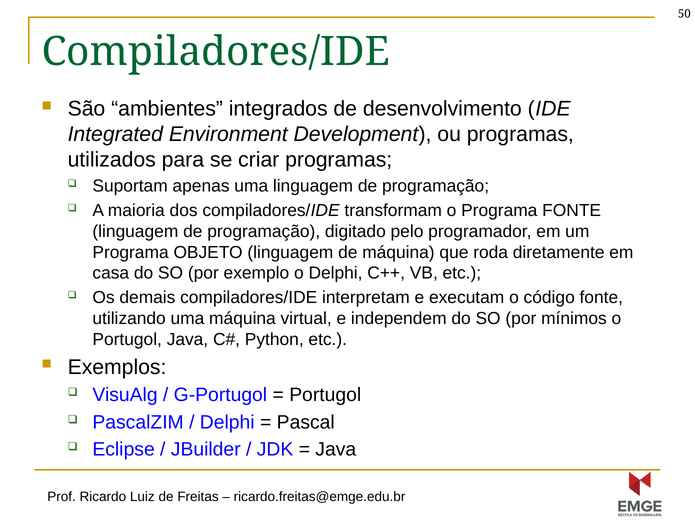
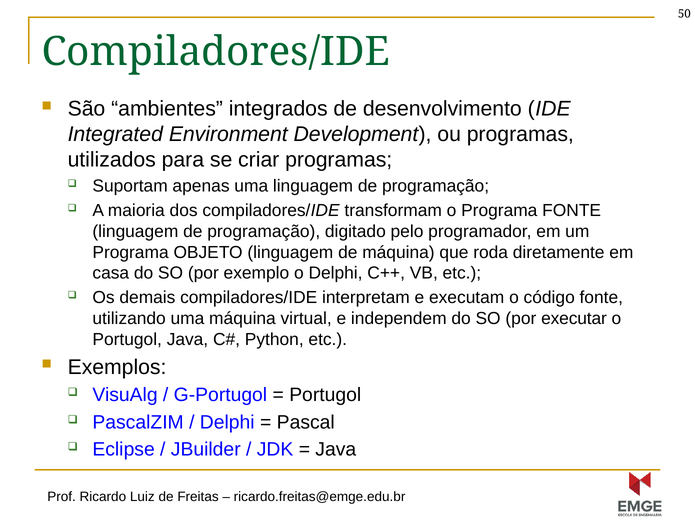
mínimos: mínimos -> executar
